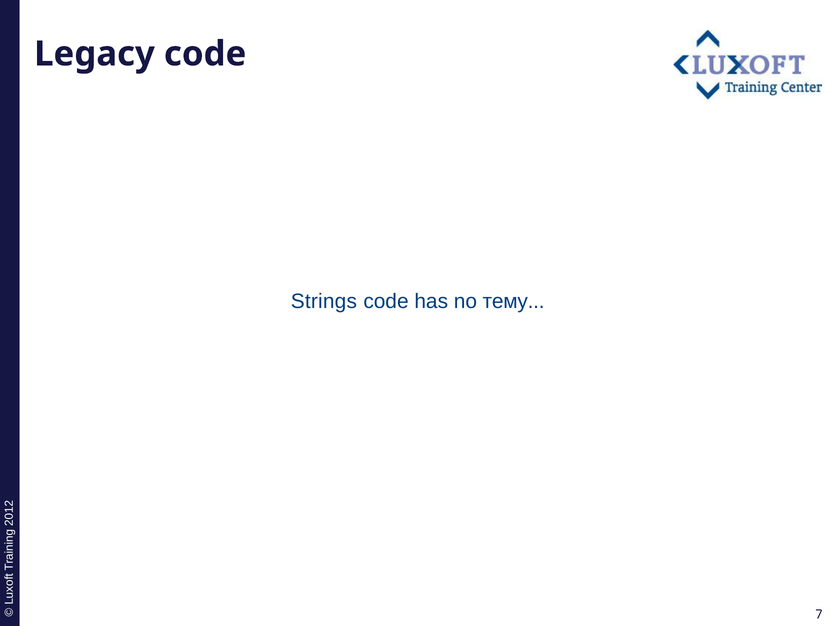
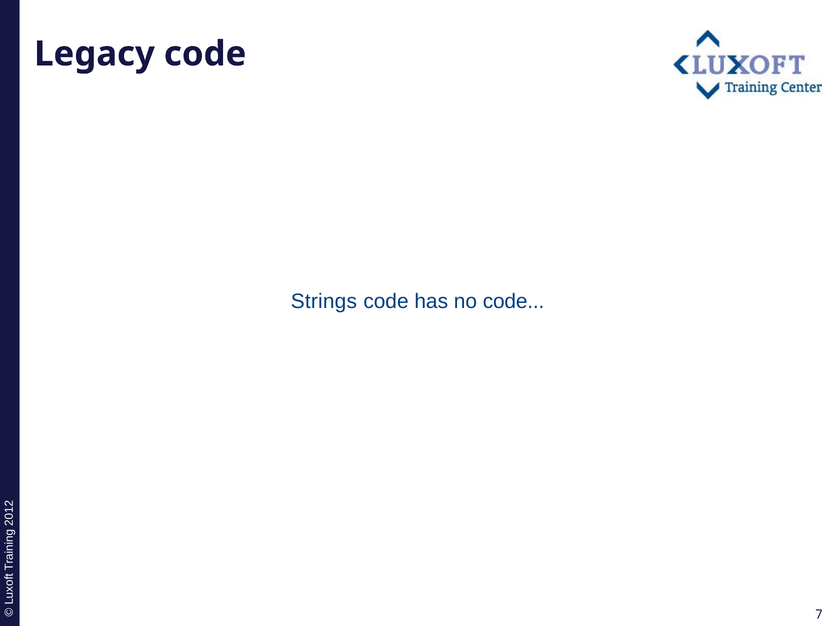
no тему: тему -> code
